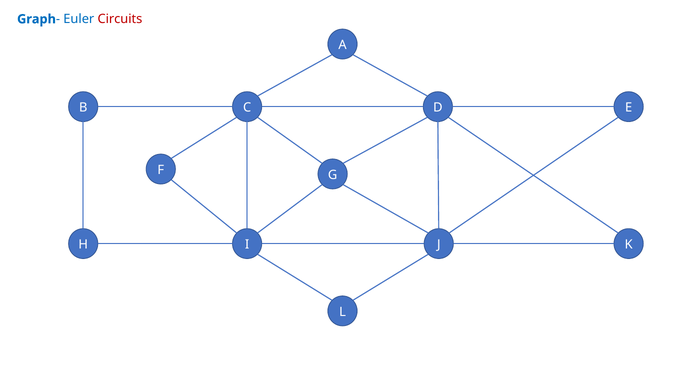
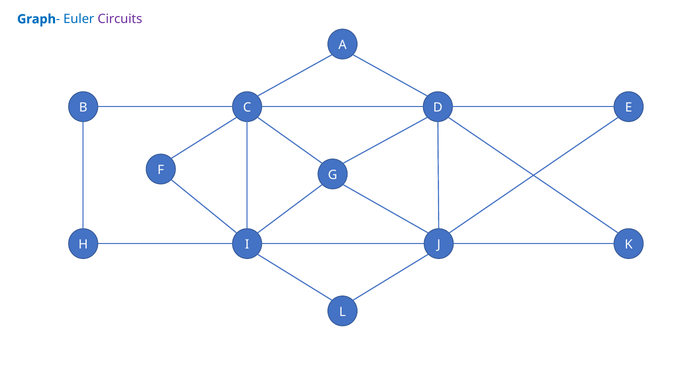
Circuits colour: red -> purple
